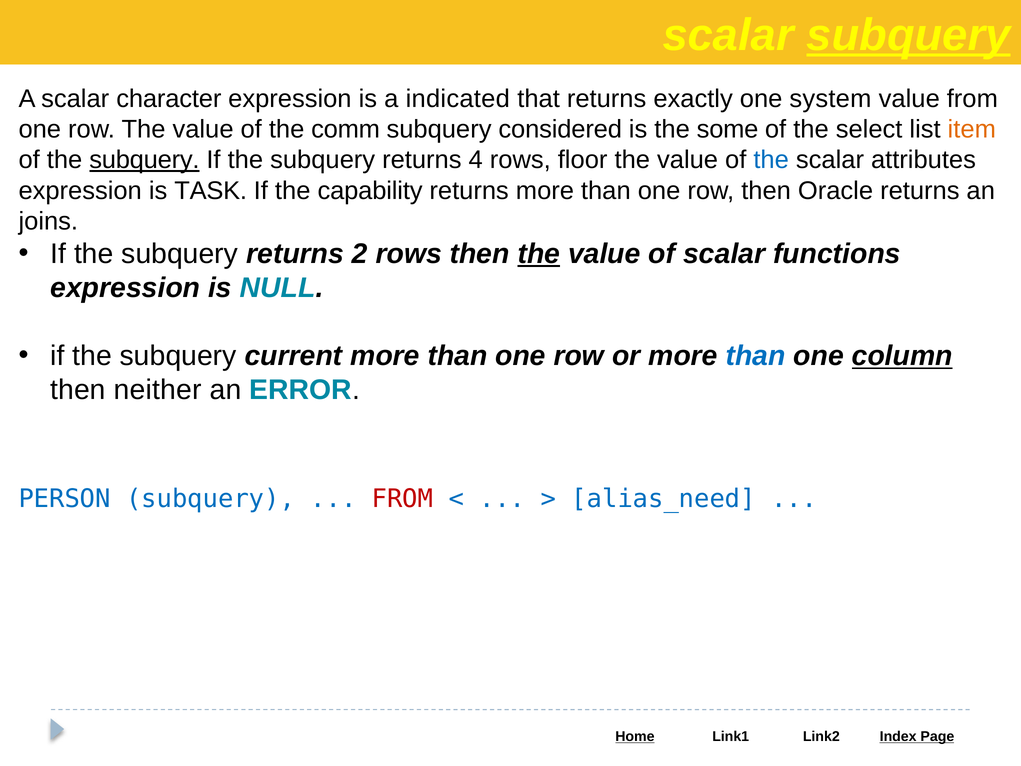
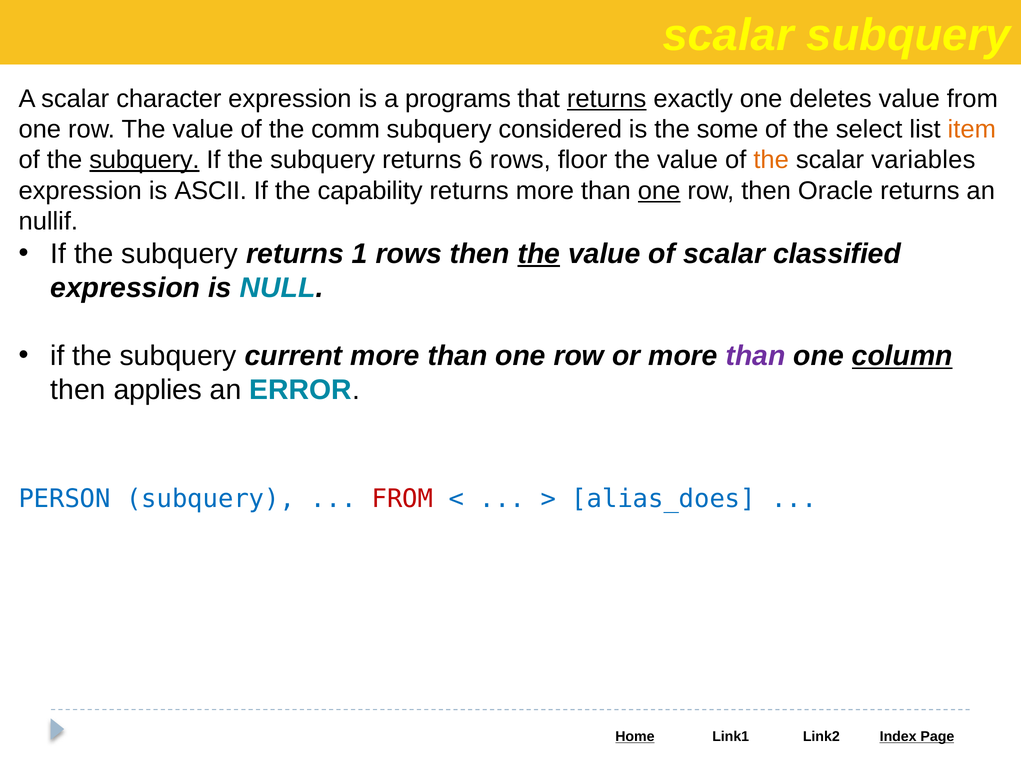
subquery at (909, 35) underline: present -> none
indicated: indicated -> programs
returns at (607, 99) underline: none -> present
system: system -> deletes
4: 4 -> 6
the at (771, 160) colour: blue -> orange
attributes: attributes -> variables
TASK: TASK -> ASCII
one at (659, 191) underline: none -> present
joins: joins -> nullif
2: 2 -> 1
functions: functions -> classified
than at (756, 356) colour: blue -> purple
neither: neither -> applies
alias_need: alias_need -> alias_does
